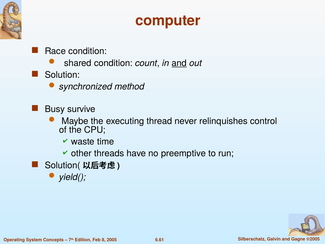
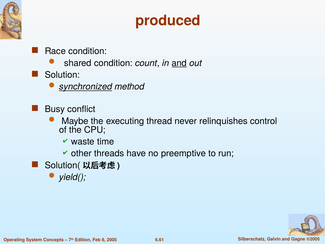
computer: computer -> produced
synchronized underline: none -> present
survive: survive -> conflict
